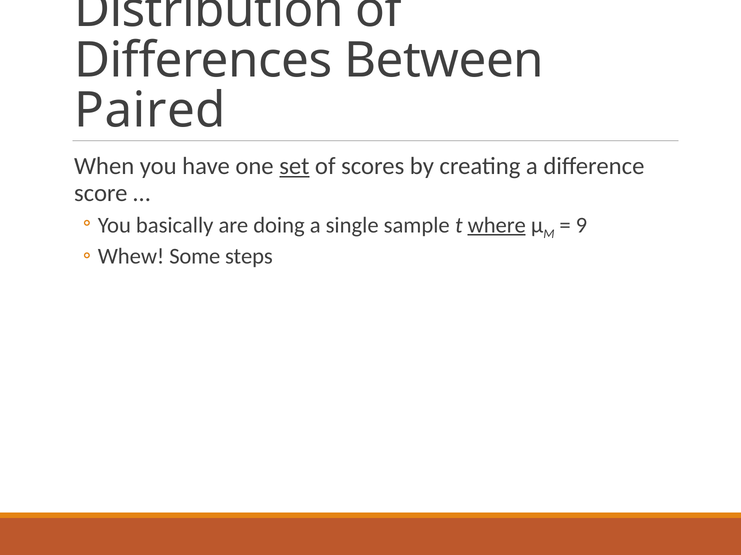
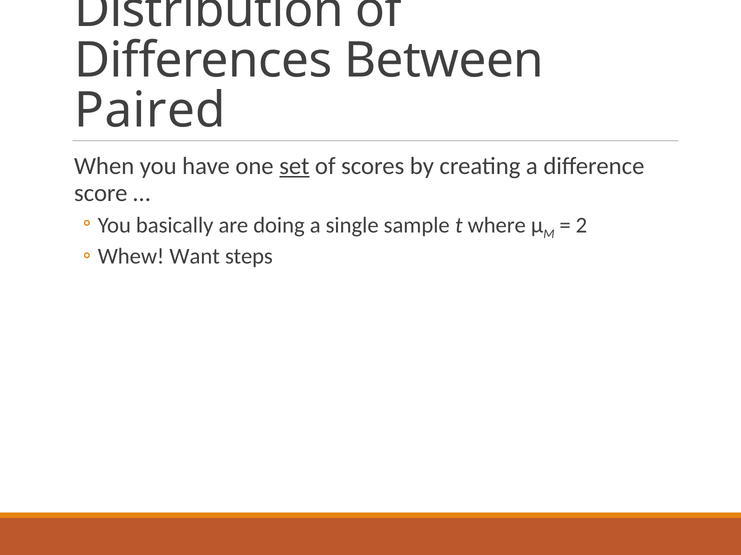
where underline: present -> none
9: 9 -> 2
Some: Some -> Want
